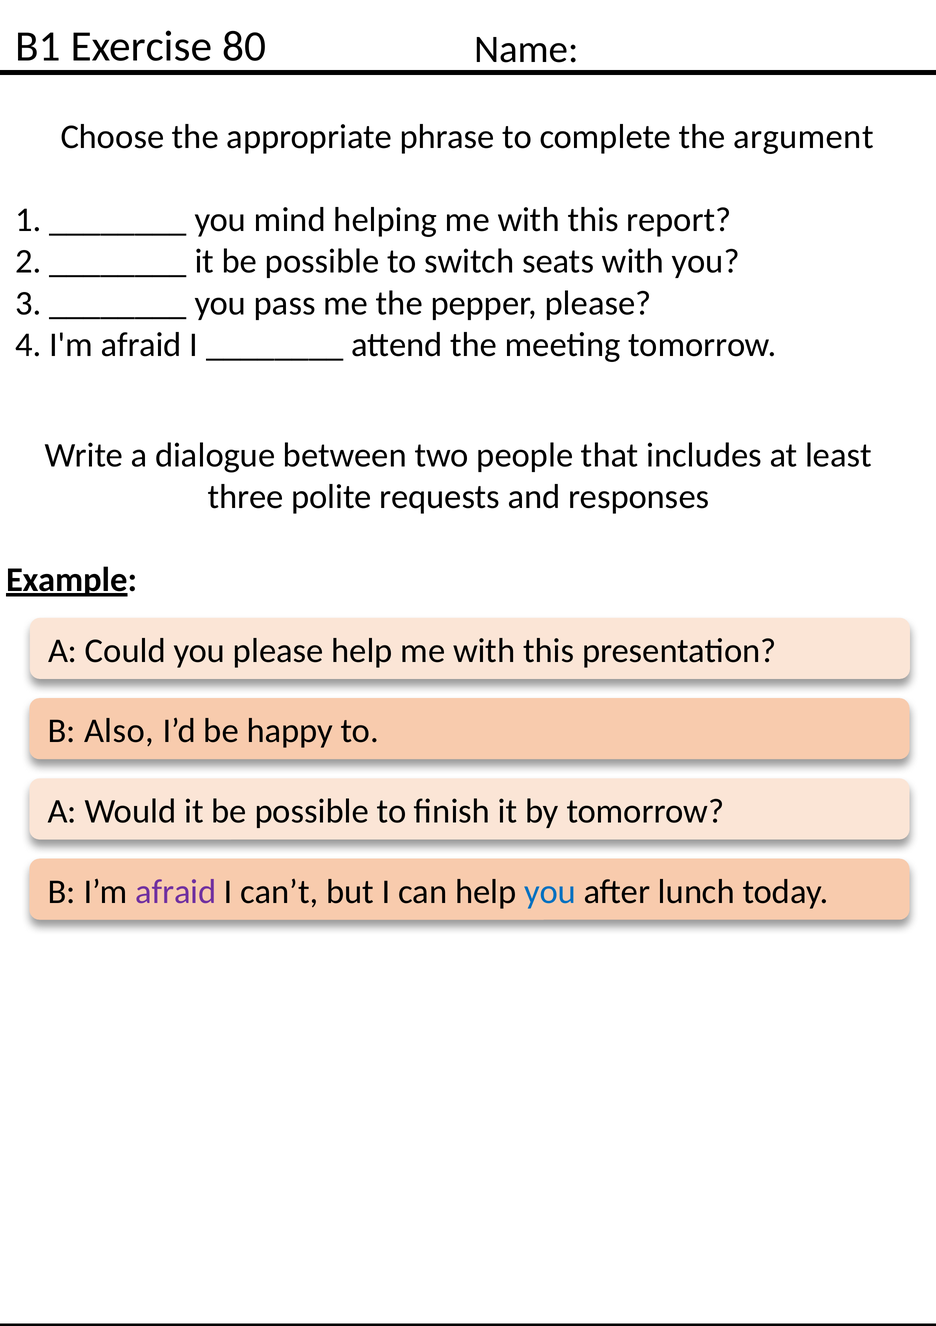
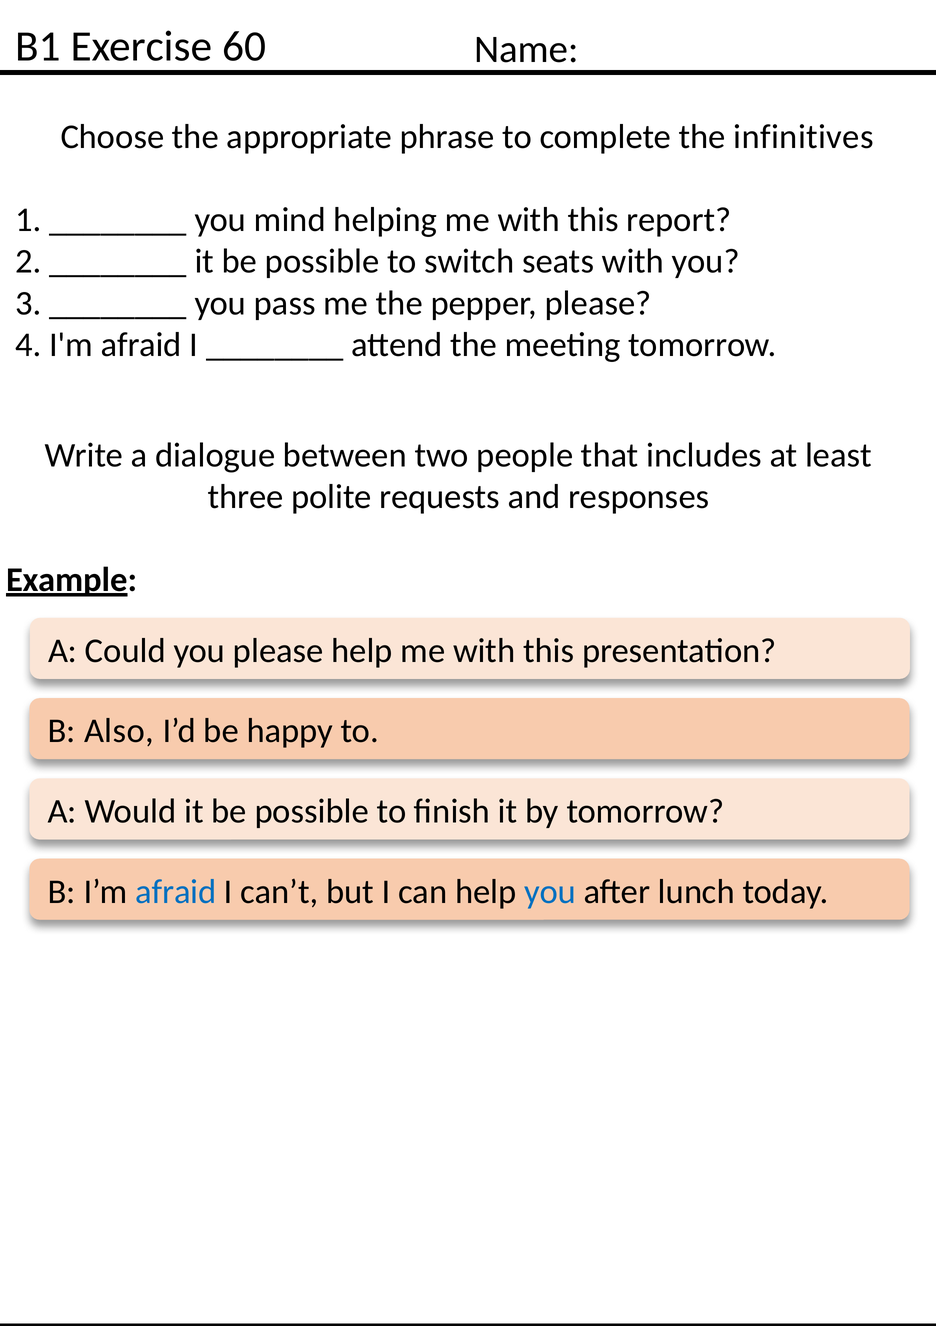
80: 80 -> 60
argument: argument -> infinitives
afraid at (176, 892) colour: purple -> blue
